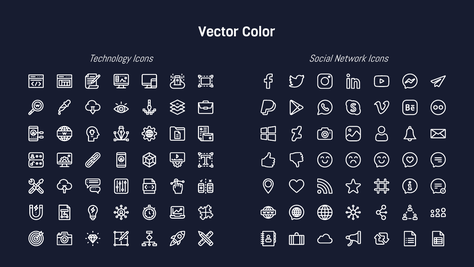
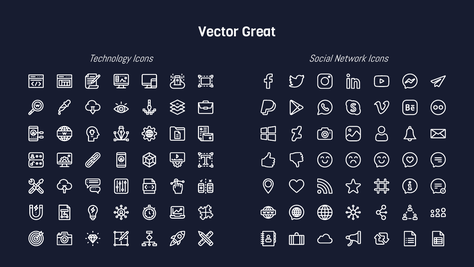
Color: Color -> Great
